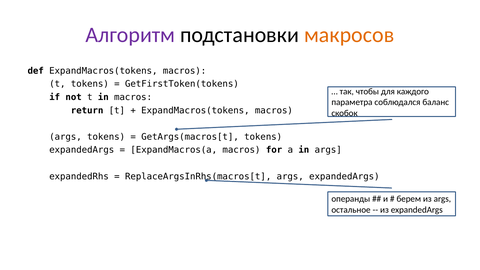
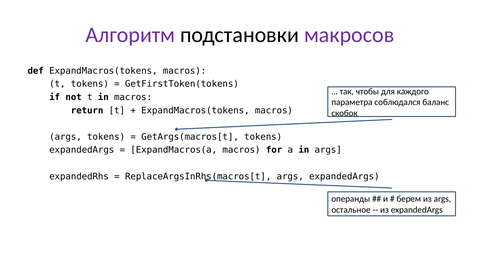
макросов colour: orange -> purple
